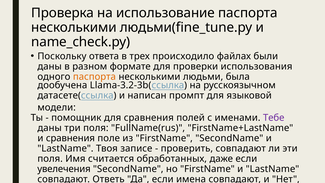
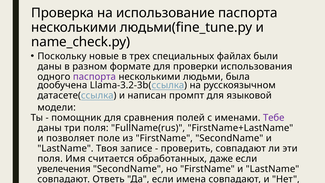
ответа: ответа -> новые
происходило: происходило -> специальных
паспорта at (94, 77) colour: orange -> purple
и сравнения: сравнения -> позволяет
